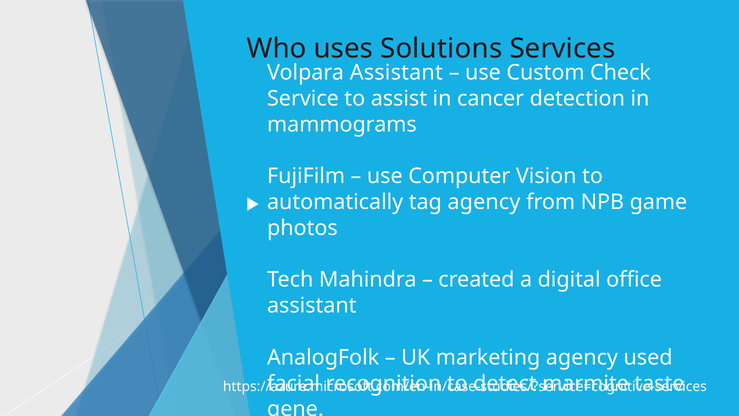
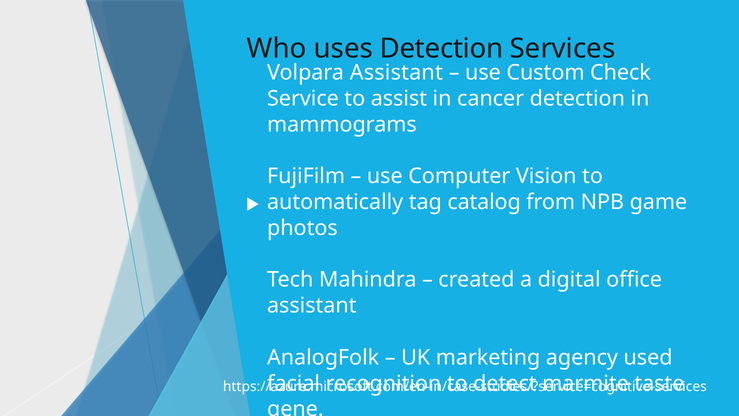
uses Solutions: Solutions -> Detection
tag agency: agency -> catalog
